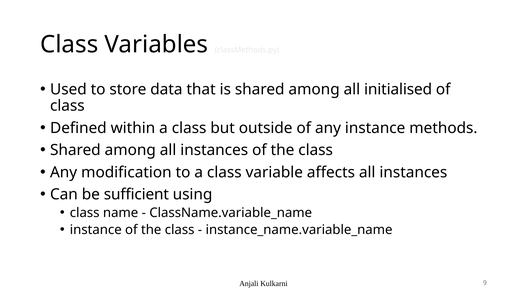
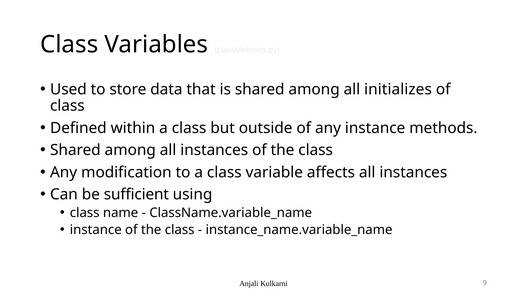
initialised: initialised -> initializes
